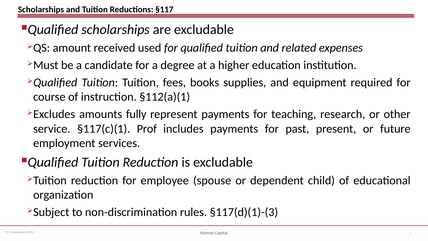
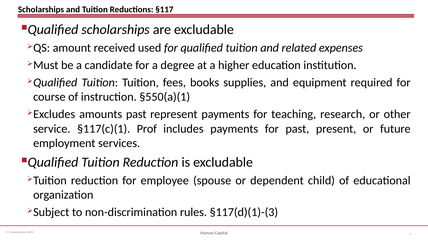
§112(a)(1: §112(a)(1 -> §550(a)(1
amounts fully: fully -> past
